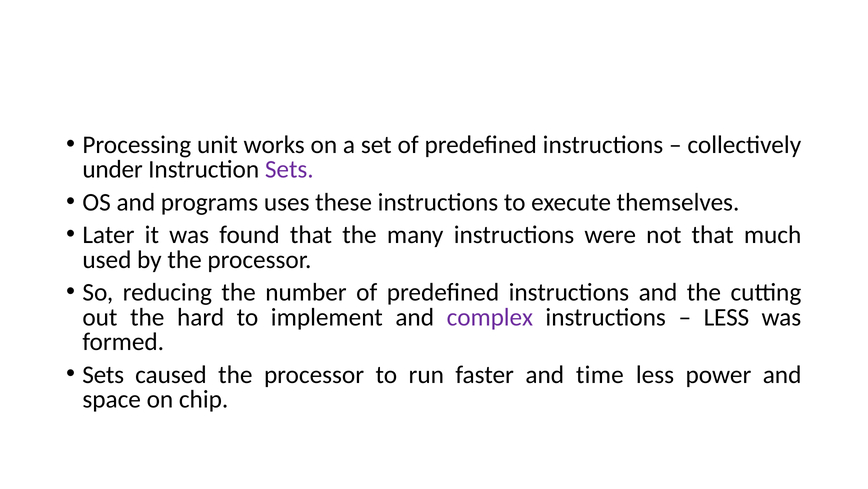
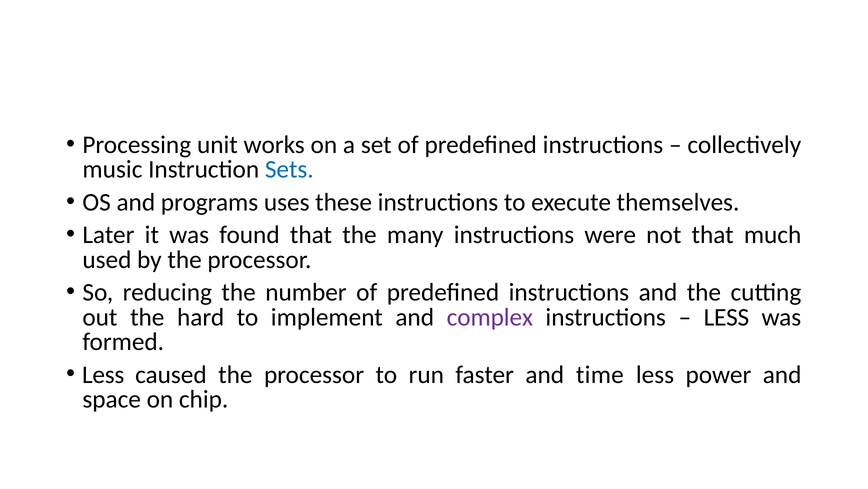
under: under -> music
Sets at (289, 169) colour: purple -> blue
Sets at (103, 374): Sets -> Less
